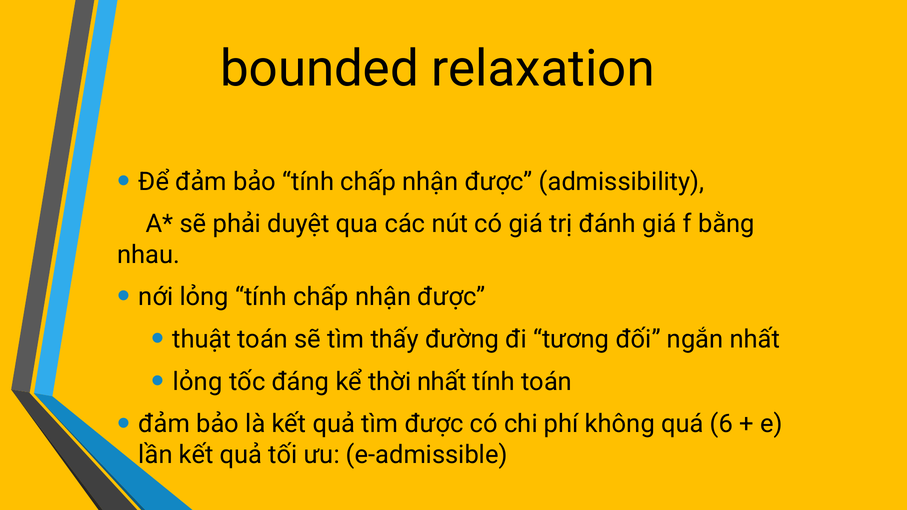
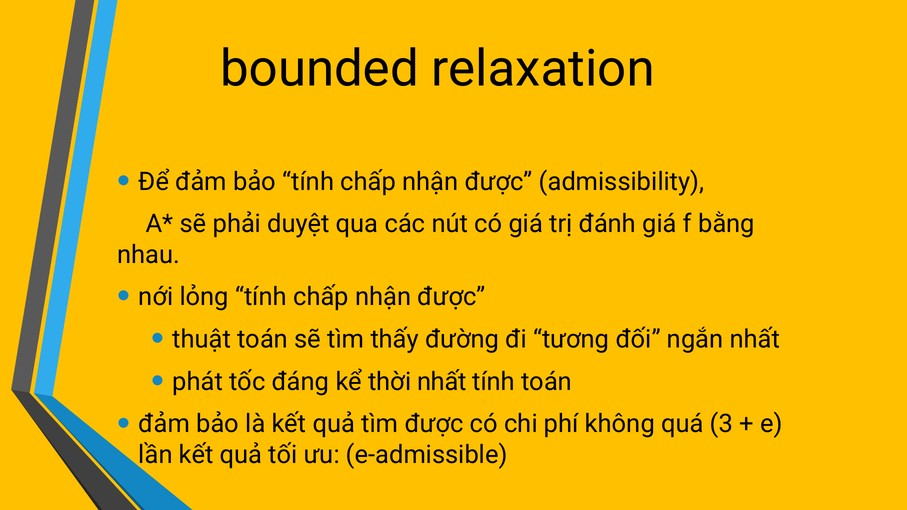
lỏng at (198, 382): lỏng -> phát
6: 6 -> 3
